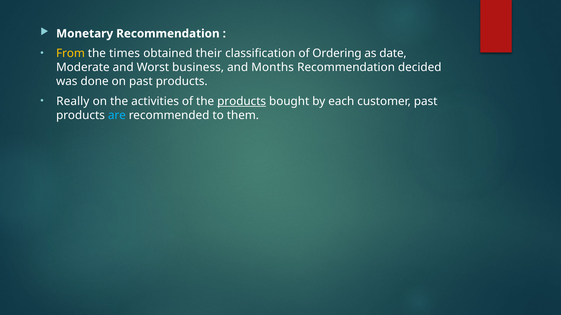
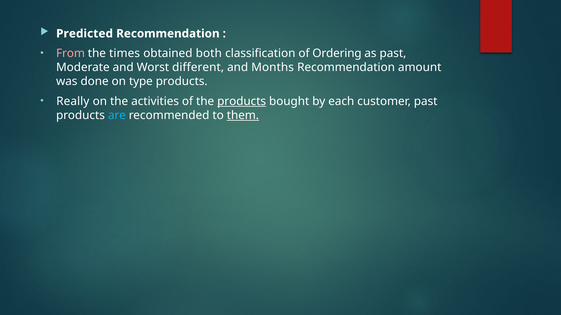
Monetary: Monetary -> Predicted
From colour: yellow -> pink
their: their -> both
as date: date -> past
business: business -> different
decided: decided -> amount
on past: past -> type
them underline: none -> present
